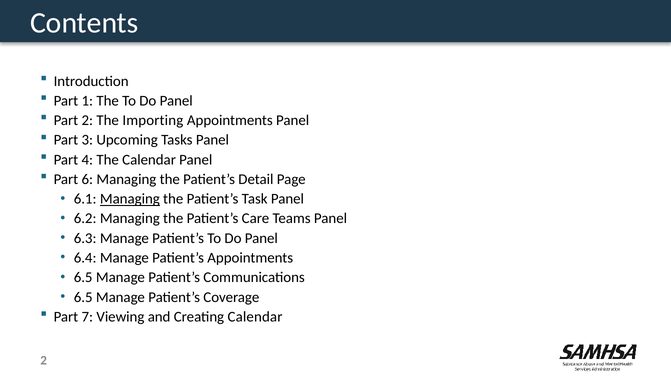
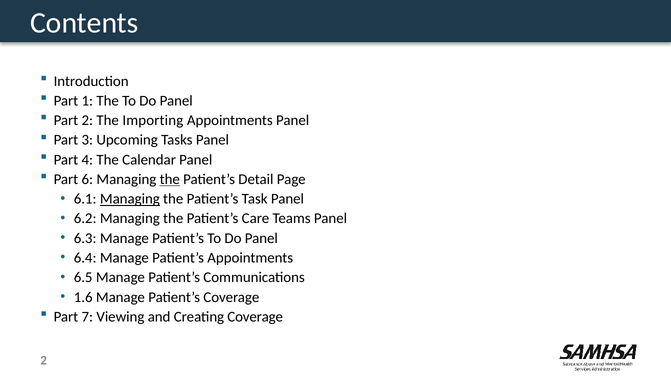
the at (170, 180) underline: none -> present
6.5 at (83, 297): 6.5 -> 1.6
Creating Calendar: Calendar -> Coverage
